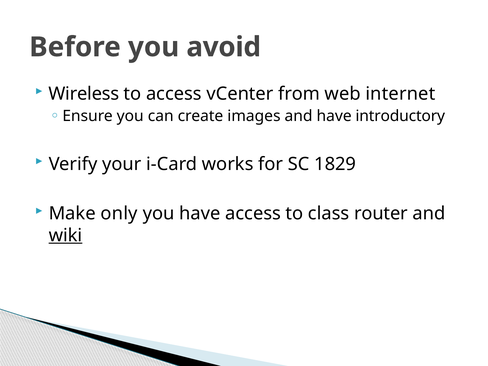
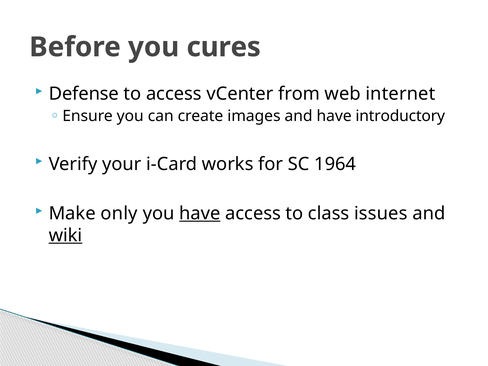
avoid: avoid -> cures
Wireless: Wireless -> Defense
1829: 1829 -> 1964
have at (200, 213) underline: none -> present
router: router -> issues
